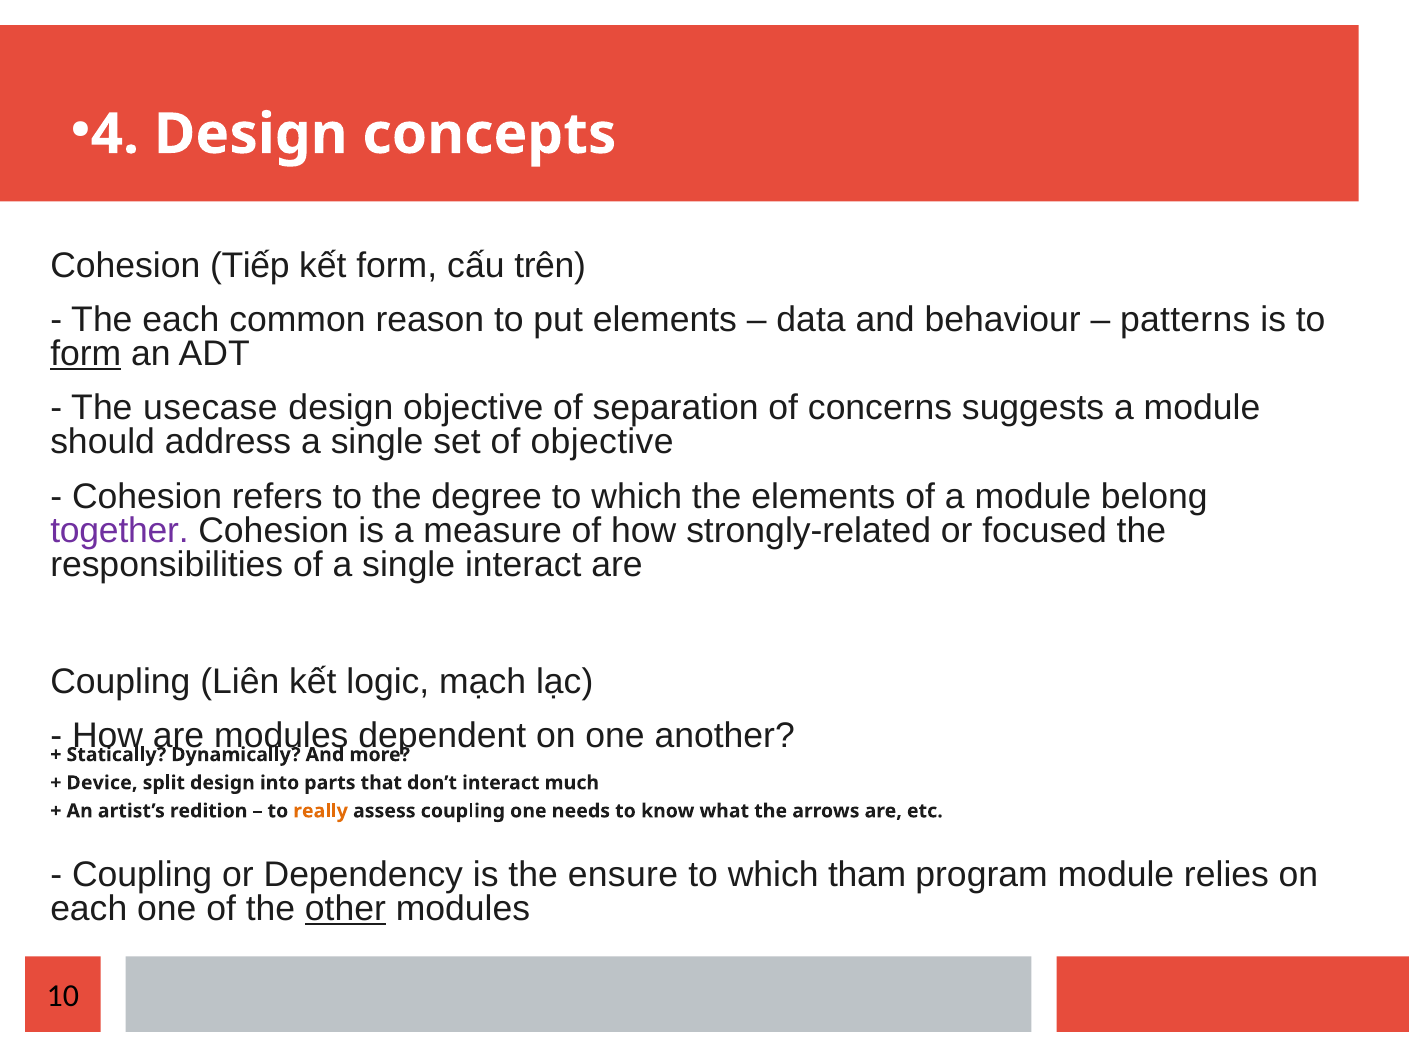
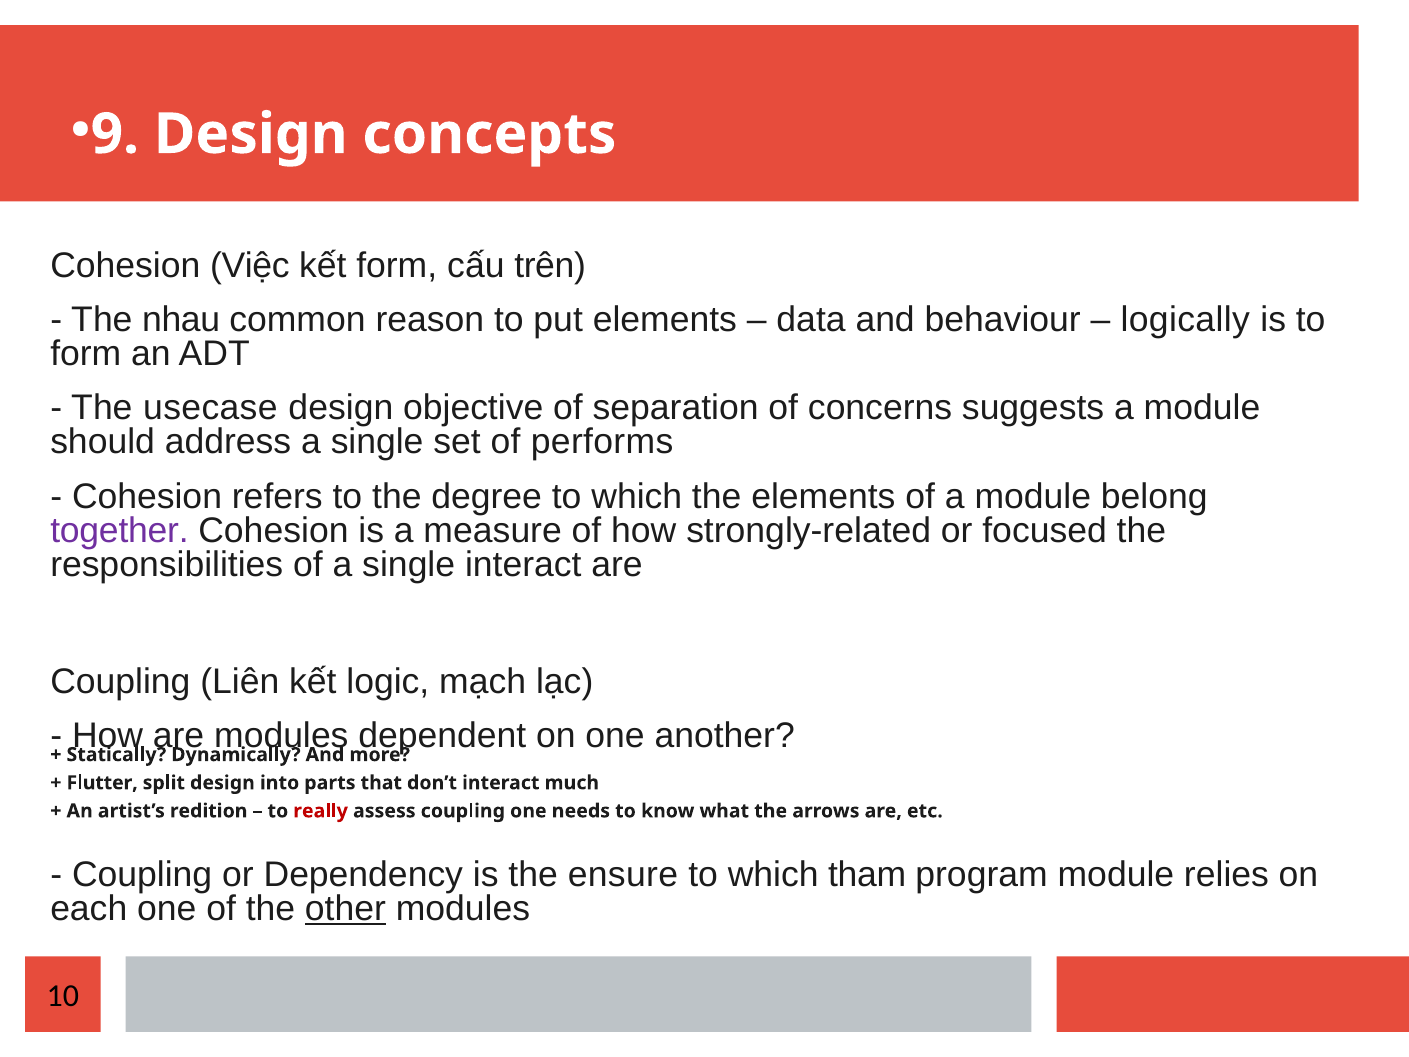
4: 4 -> 9
Tiếp: Tiếp -> Việc
The each: each -> nhau
patterns: patterns -> logically
form at (86, 354) underline: present -> none
of objective: objective -> performs
Device: Device -> Flutter
really colour: orange -> red
